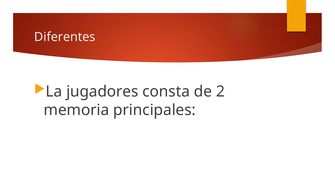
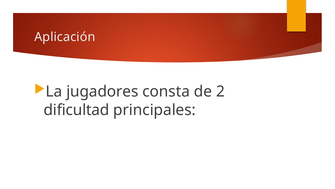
Diferentes: Diferentes -> Aplicación
memoria: memoria -> dificultad
